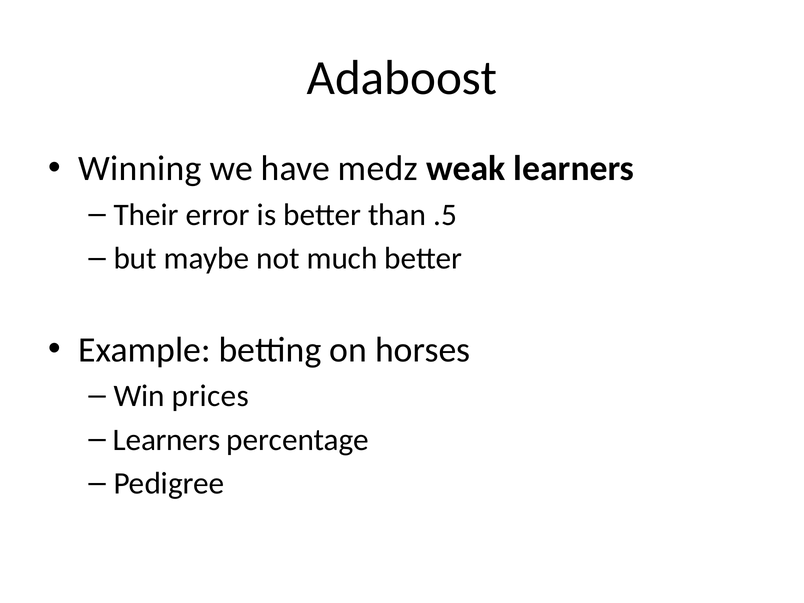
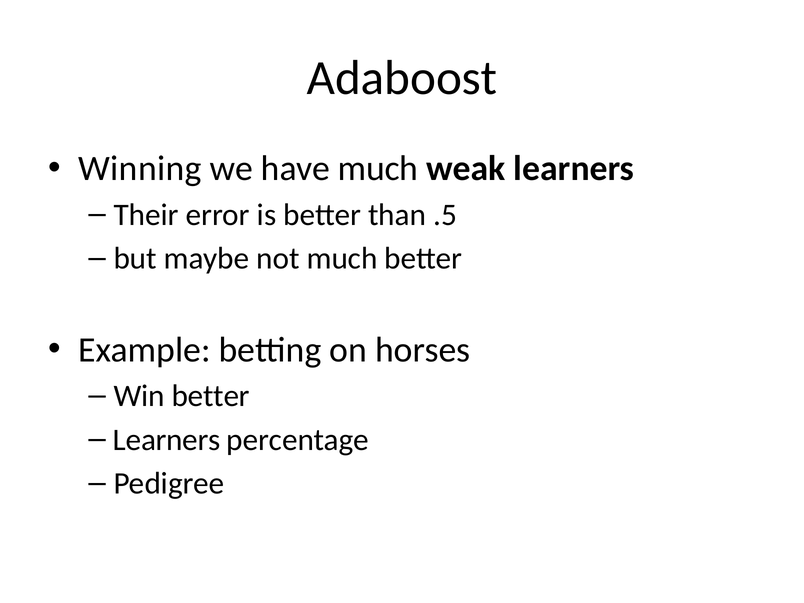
have medz: medz -> much
Win prices: prices -> better
